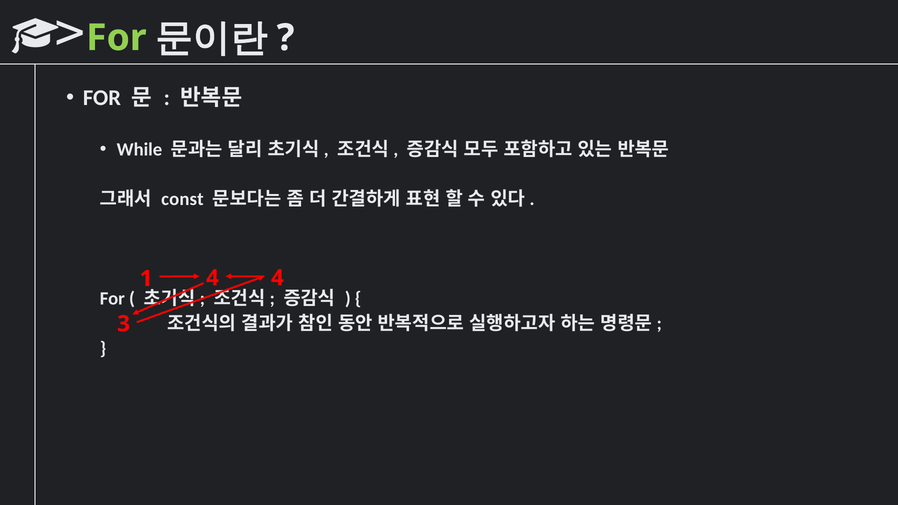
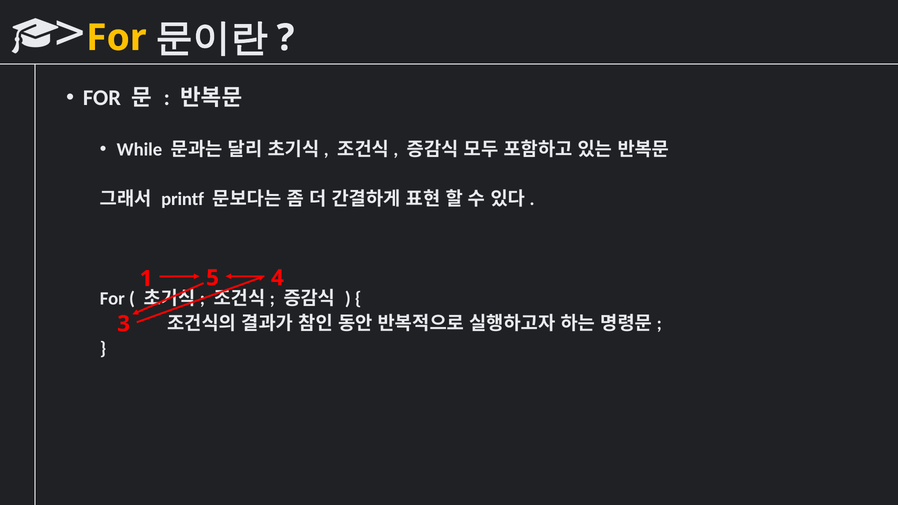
For at (116, 38) colour: light green -> yellow
const: const -> printf
1 4: 4 -> 5
